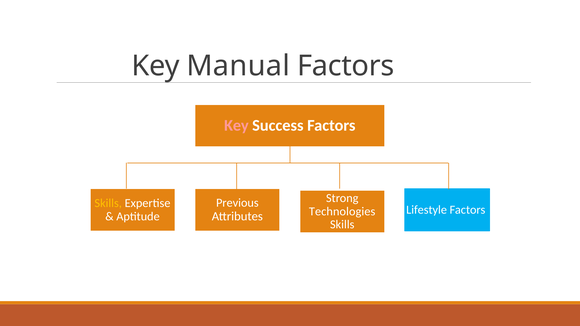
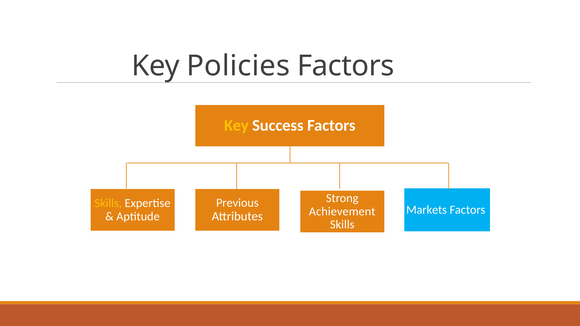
Manual: Manual -> Policies
Key at (236, 126) colour: pink -> yellow
Lifestyle: Lifestyle -> Markets
Technologies: Technologies -> Achievement
